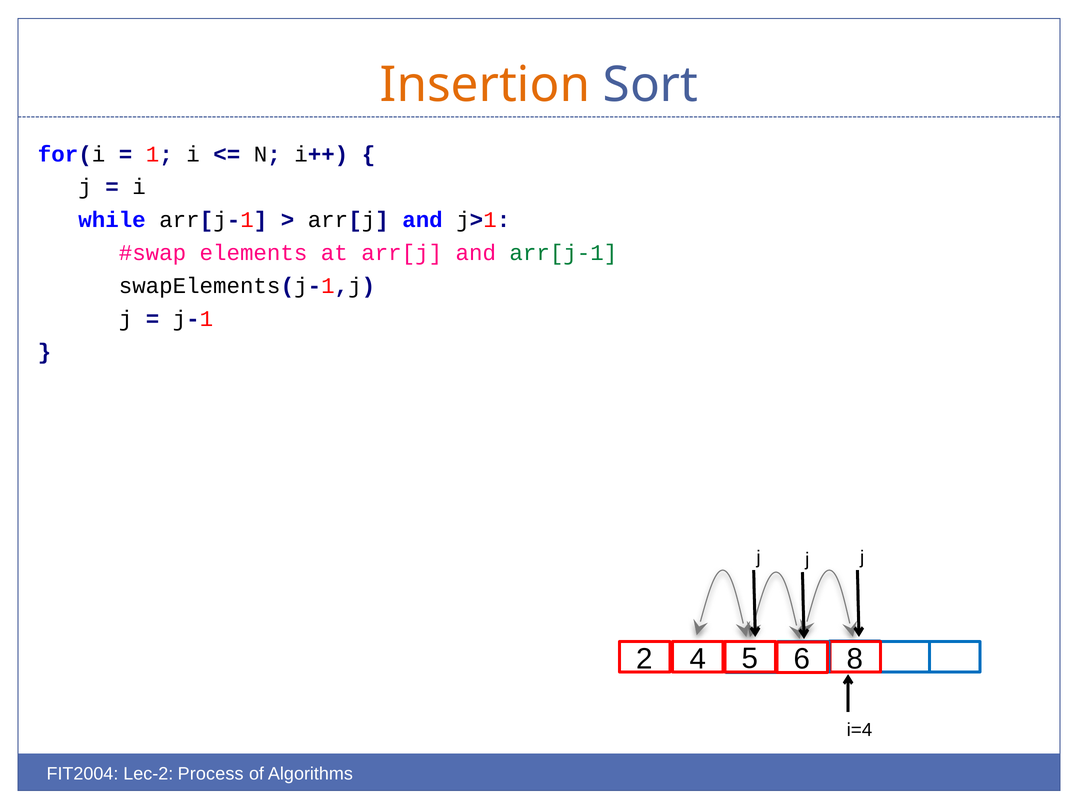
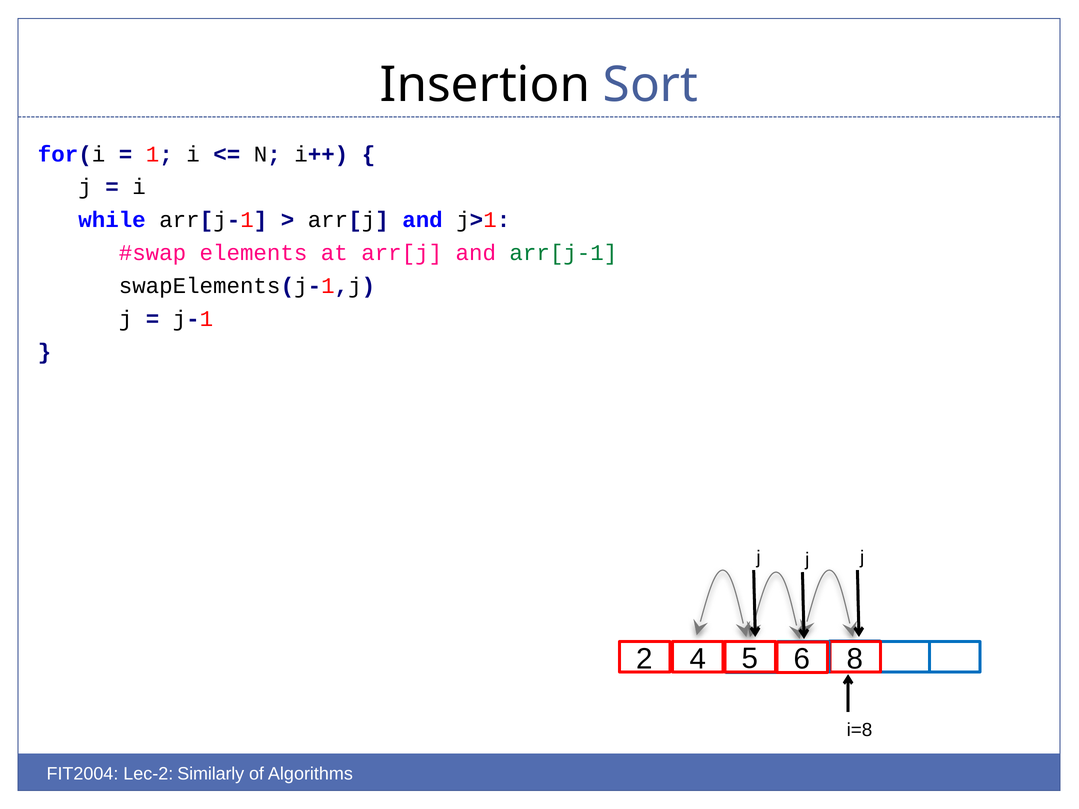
Insertion colour: orange -> black
i=4: i=4 -> i=8
Process: Process -> Similarly
